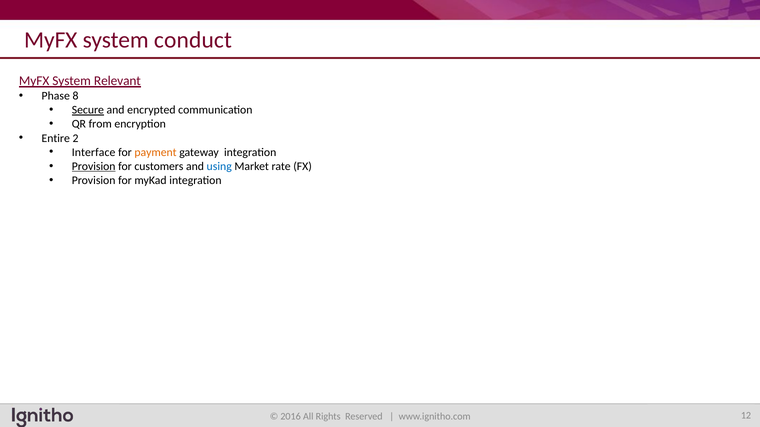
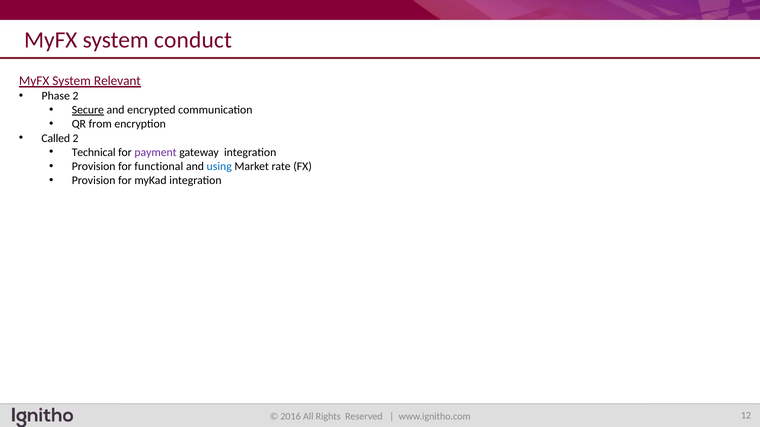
Phase 8: 8 -> 2
Entire: Entire -> Called
Interface: Interface -> Technical
payment colour: orange -> purple
Provision at (94, 166) underline: present -> none
customers: customers -> functional
